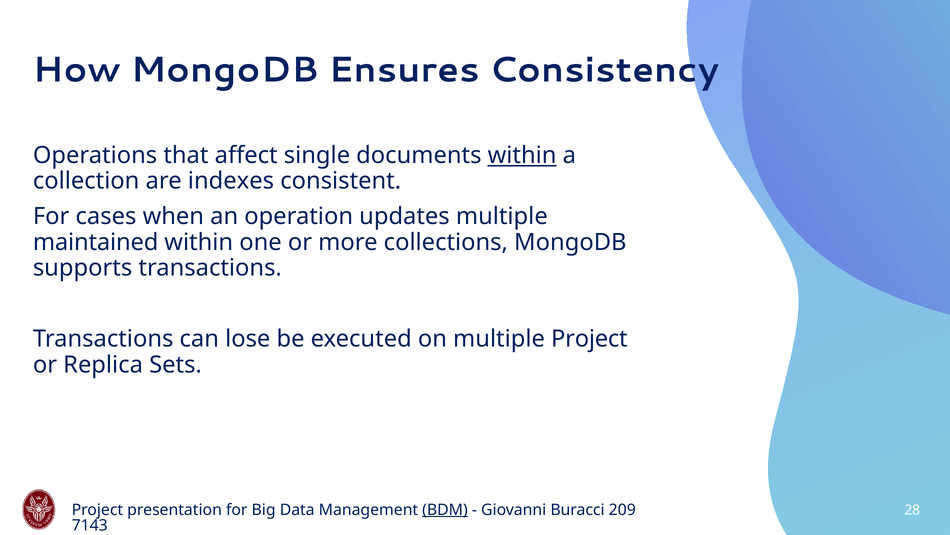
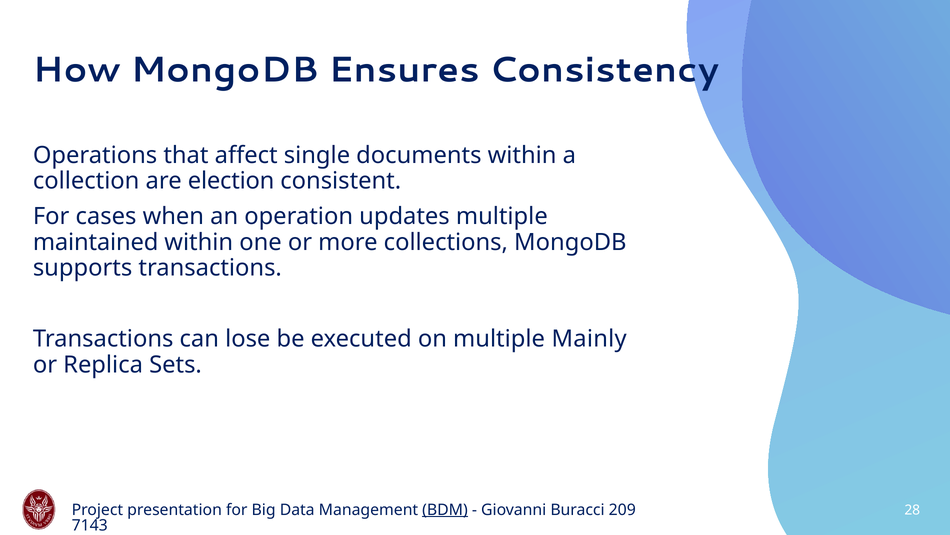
within at (522, 155) underline: present -> none
indexes: indexes -> election
multiple Project: Project -> Mainly
